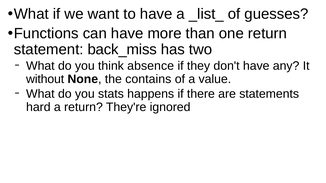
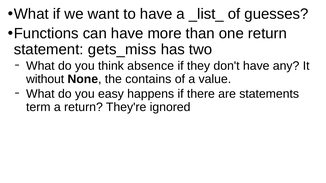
back_miss: back_miss -> gets_miss
stats: stats -> easy
hard: hard -> term
